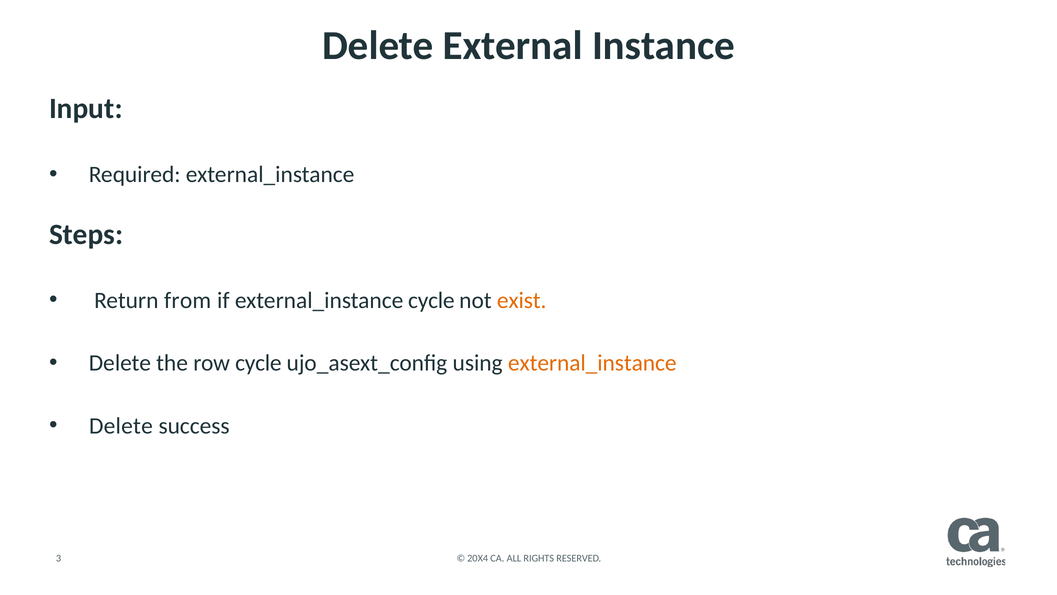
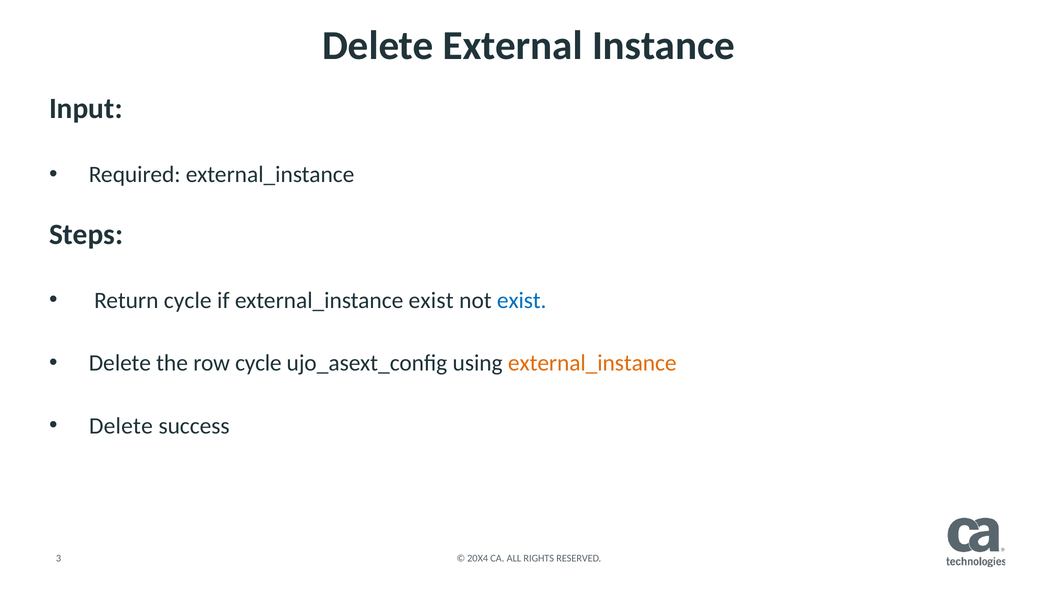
Return from: from -> cycle
external_instance cycle: cycle -> exist
exist at (522, 300) colour: orange -> blue
